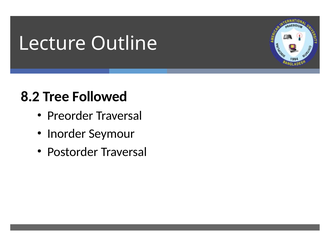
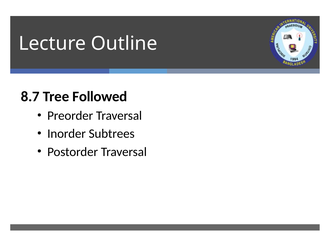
8.2: 8.2 -> 8.7
Seymour: Seymour -> Subtrees
